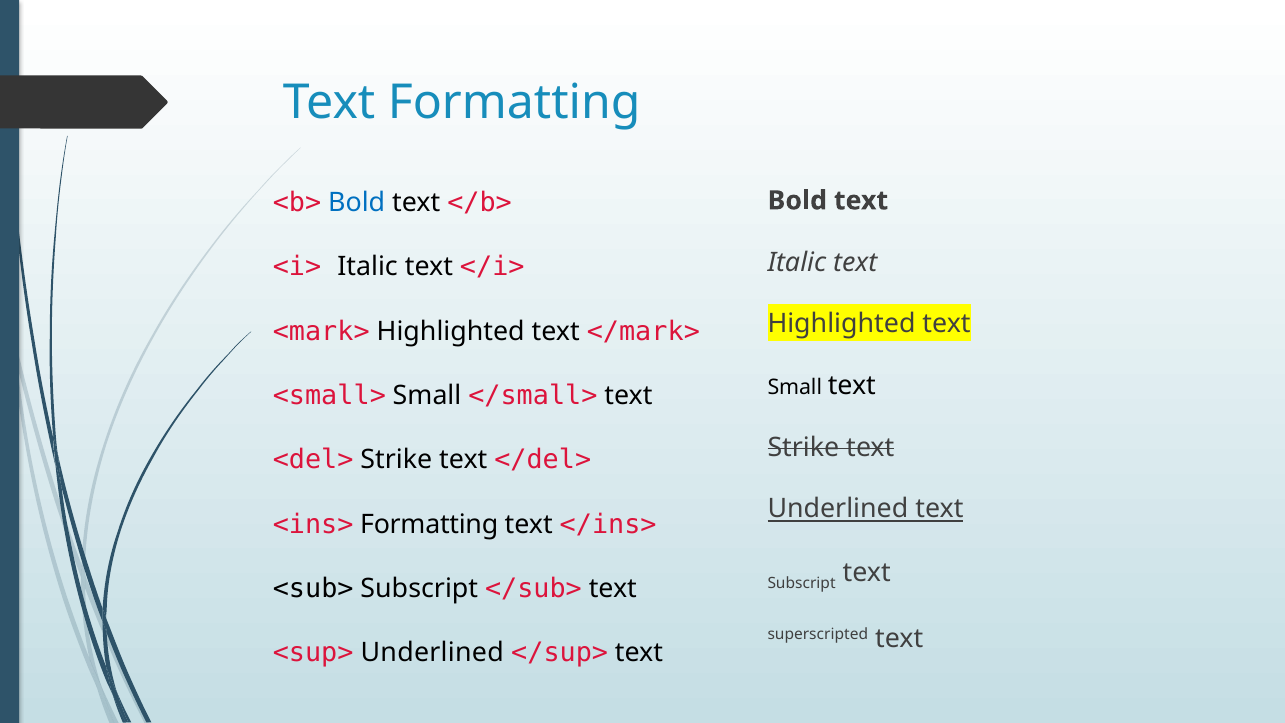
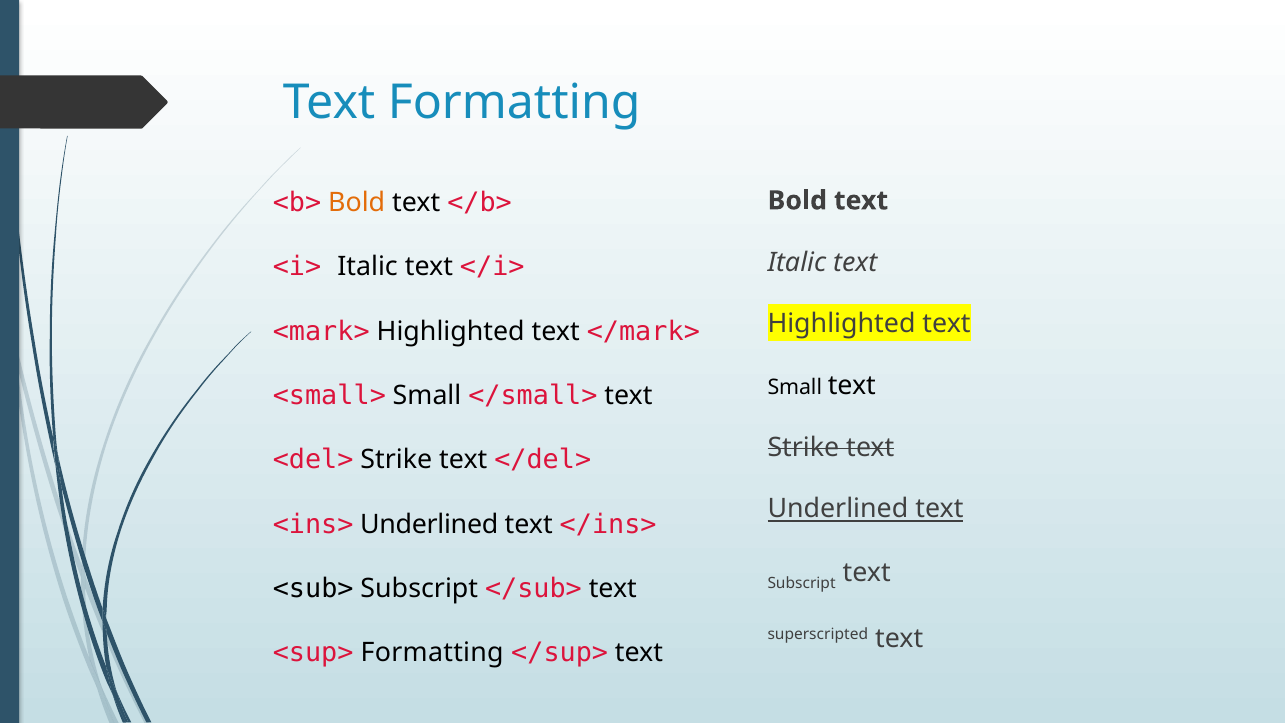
Bold at (357, 203) colour: blue -> orange
<ins> Formatting: Formatting -> Underlined
<sup> Underlined: Underlined -> Formatting
